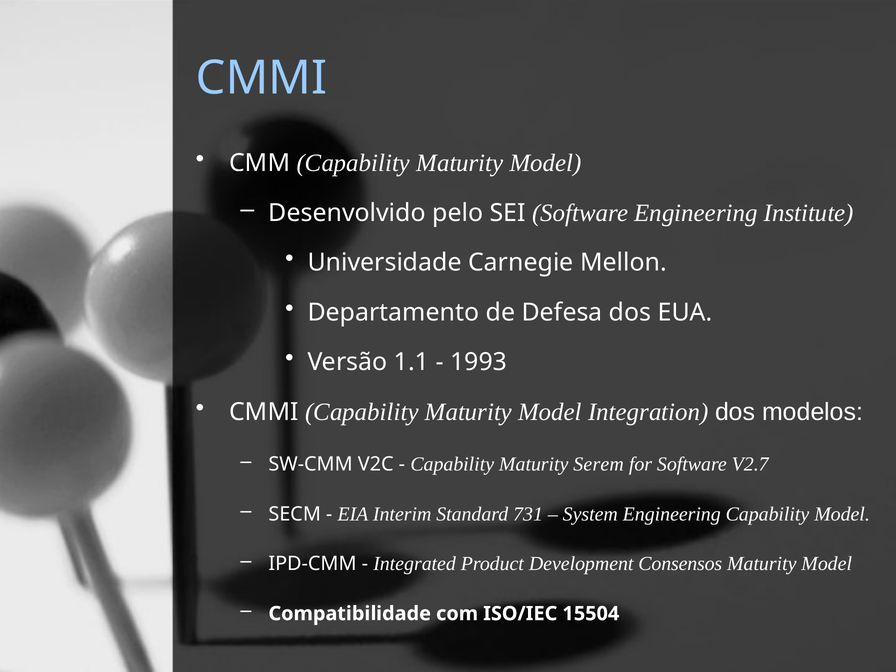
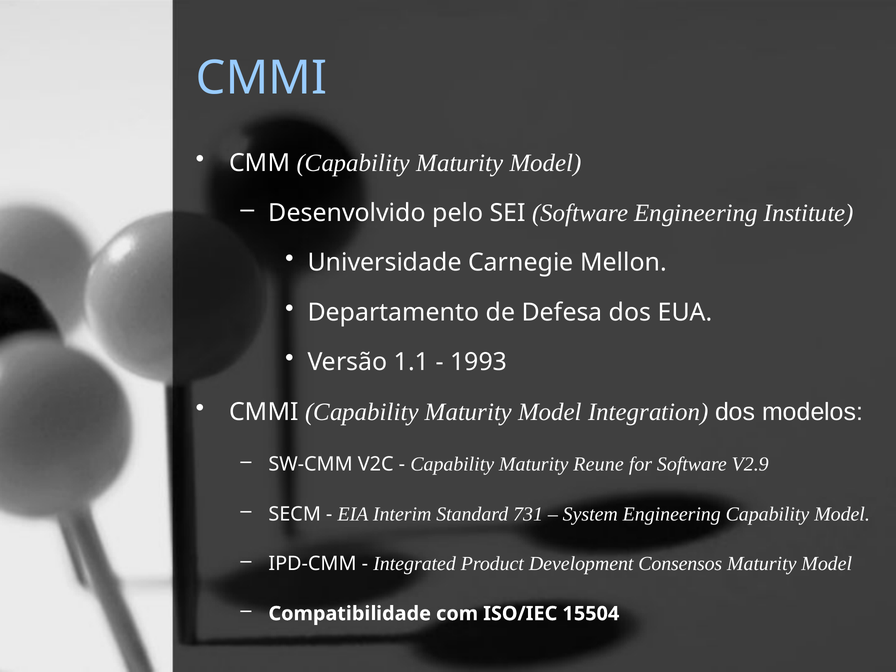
Serem: Serem -> Reune
V2.7: V2.7 -> V2.9
